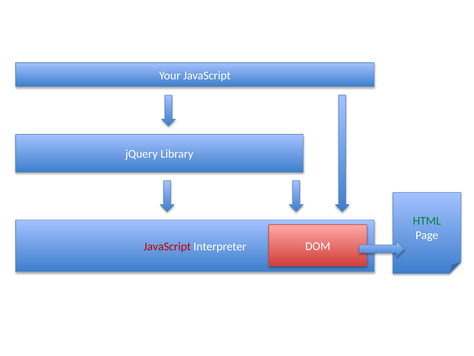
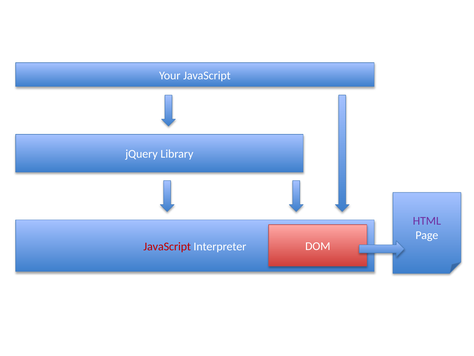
HTML colour: green -> purple
